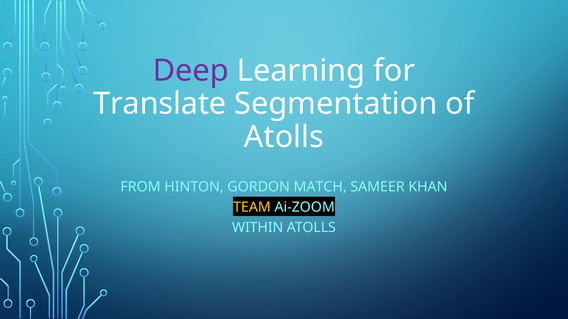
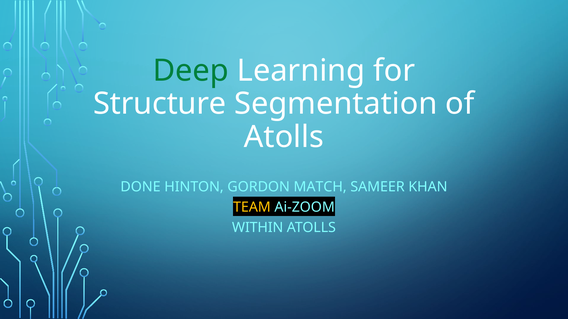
Deep colour: purple -> green
Translate: Translate -> Structure
FROM: FROM -> DONE
